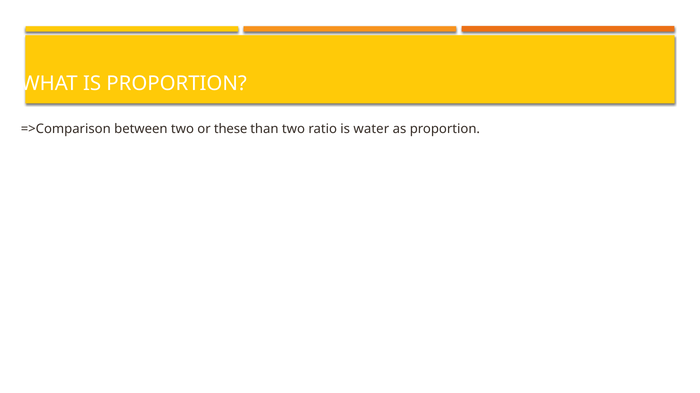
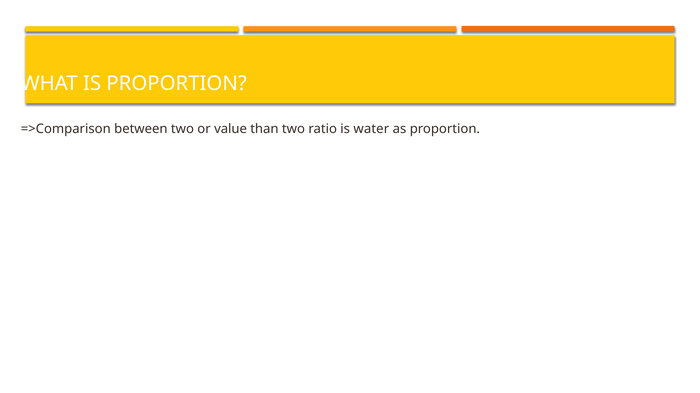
these: these -> value
